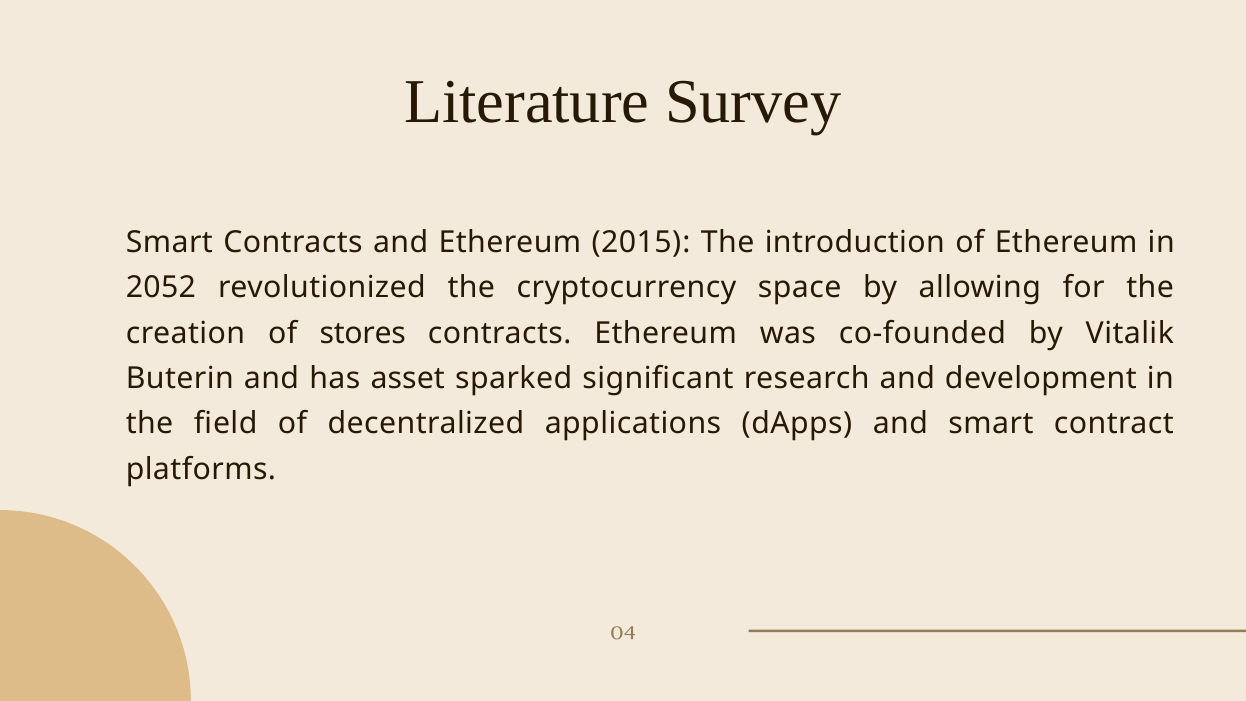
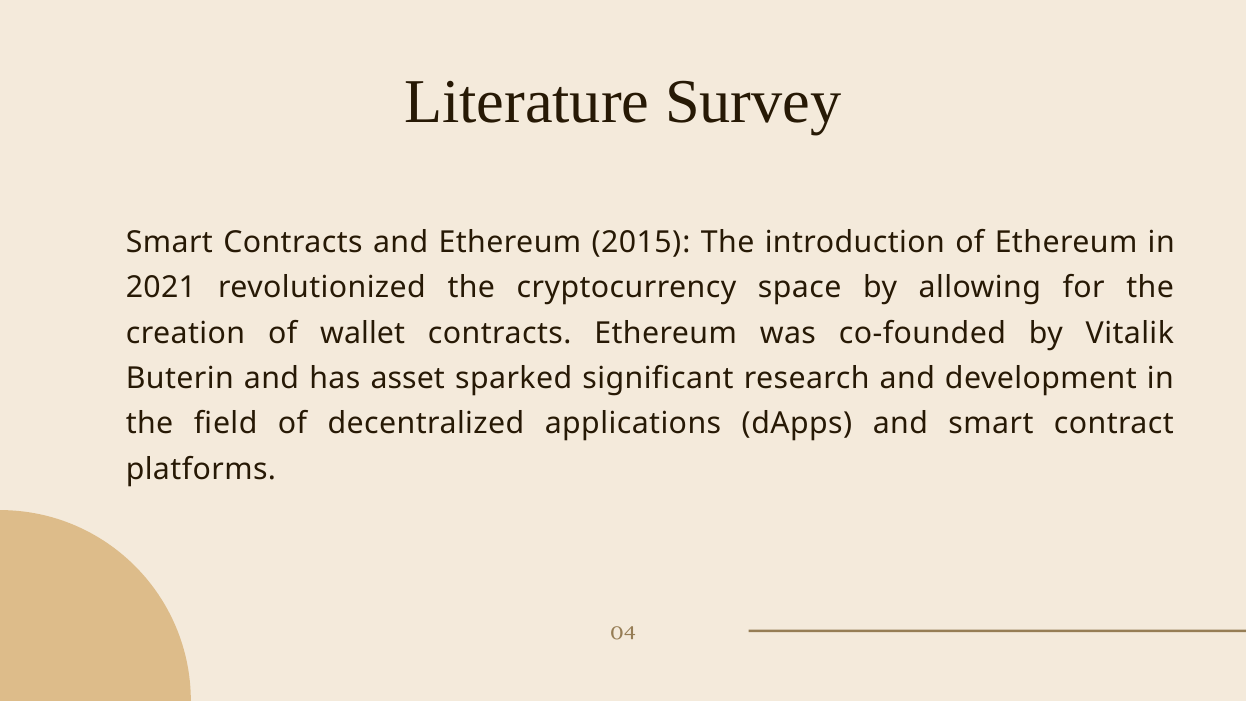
2052: 2052 -> 2021
stores: stores -> wallet
